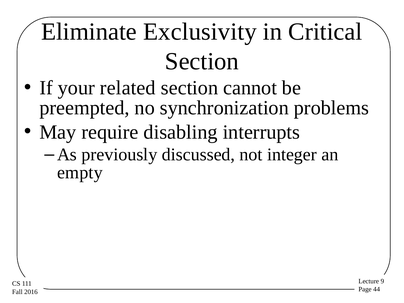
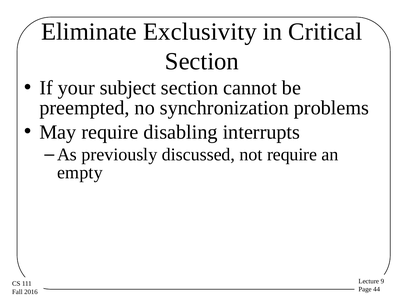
related: related -> subject
not integer: integer -> require
